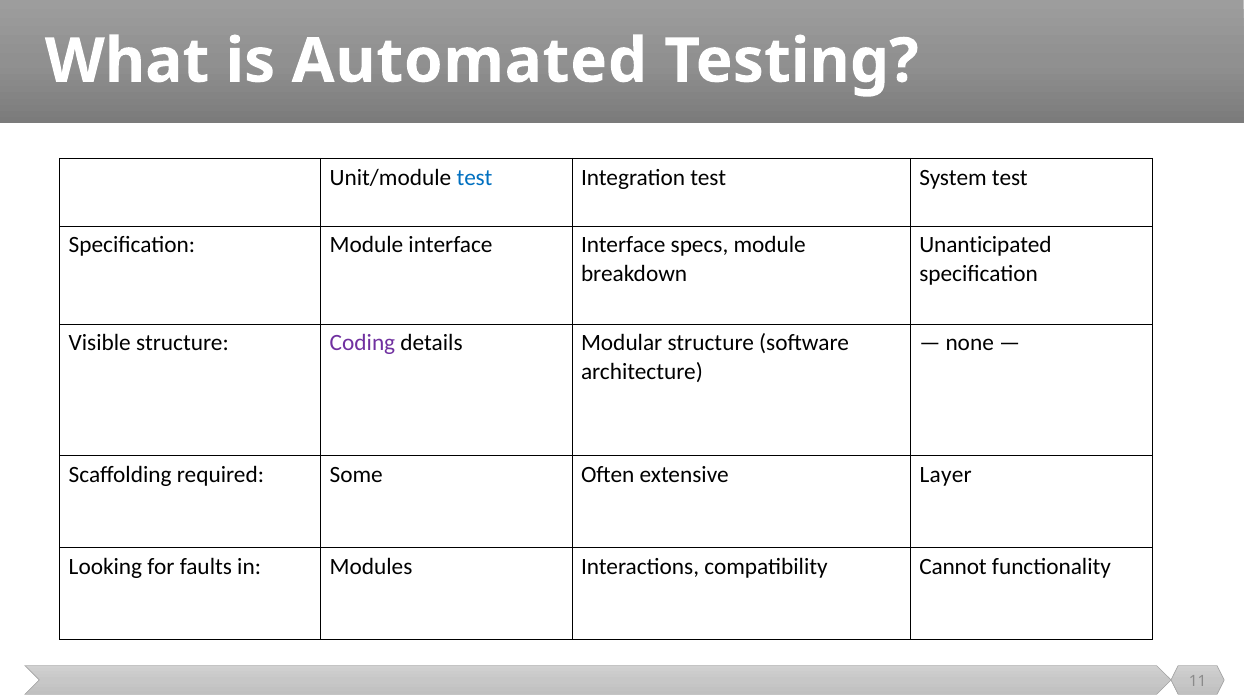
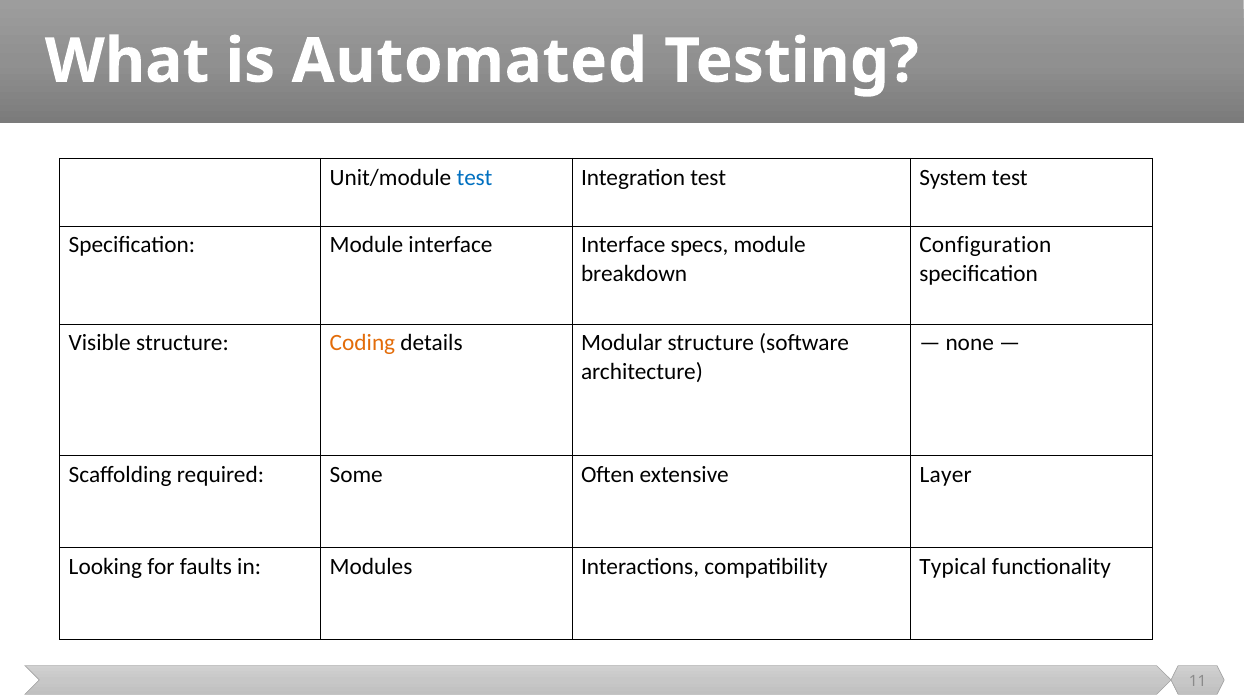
Unanticipated: Unanticipated -> Configuration
Coding colour: purple -> orange
Cannot: Cannot -> Typical
